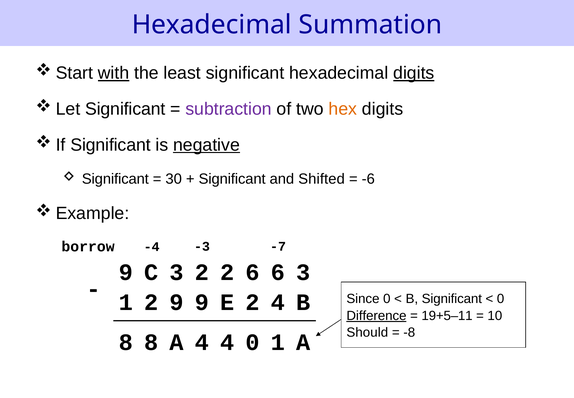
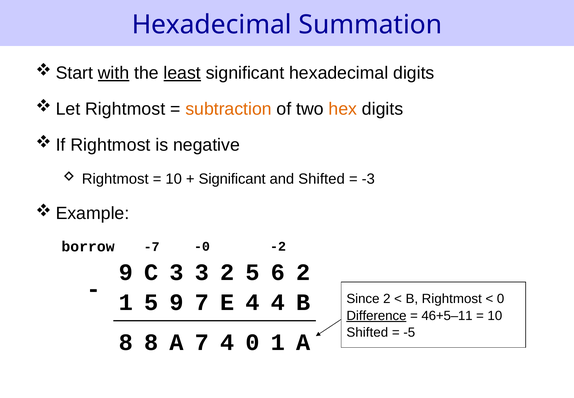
least underline: none -> present
digits at (414, 73) underline: present -> none
Significant at (125, 109): Significant -> Rightmost
subtraction colour: purple -> orange
Significant at (111, 145): Significant -> Rightmost
negative underline: present -> none
Significant at (115, 179): Significant -> Rightmost
30 at (174, 179): 30 -> 10
-6: -6 -> -3
-3: -3 -> -0
-7: -7 -> -2
-4: -4 -> -7
3 2: 2 -> 3
2 6: 6 -> 5
6 3: 3 -> 2
Since 0: 0 -> 2
B Significant: Significant -> Rightmost
1 2: 2 -> 5
9 9: 9 -> 7
E 2: 2 -> 4
19+5–11: 19+5–11 -> 46+5–11
Should at (367, 332): Should -> Shifted
-8: -8 -> -5
8 4: 4 -> 7
